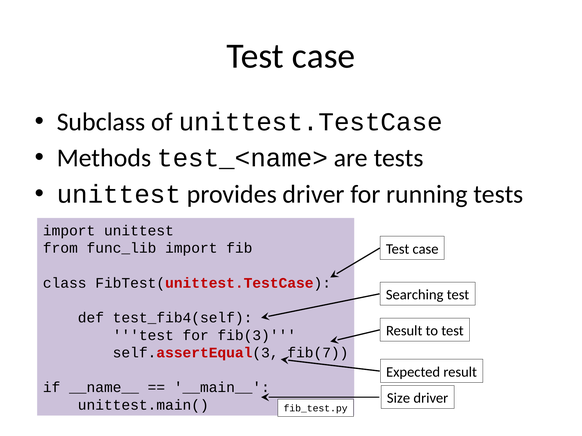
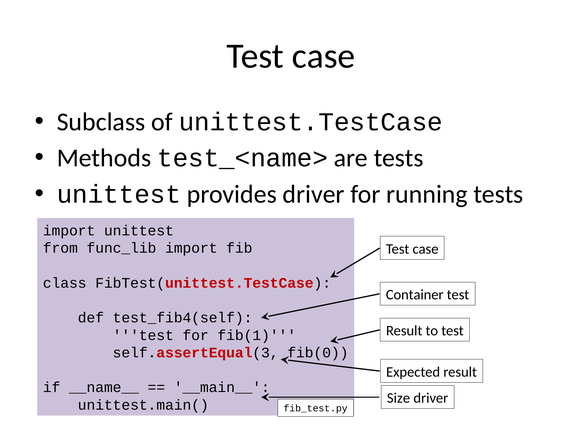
Searching: Searching -> Container
fib(3: fib(3 -> fib(1
fib(7: fib(7 -> fib(0
